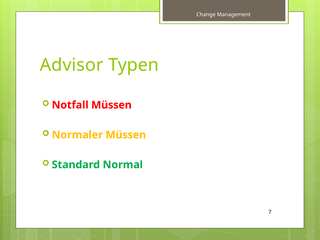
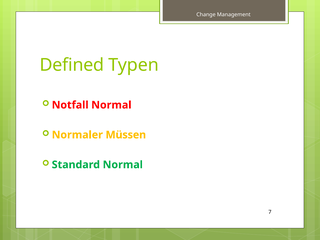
Advisor: Advisor -> Defined
Notfall Müssen: Müssen -> Normal
